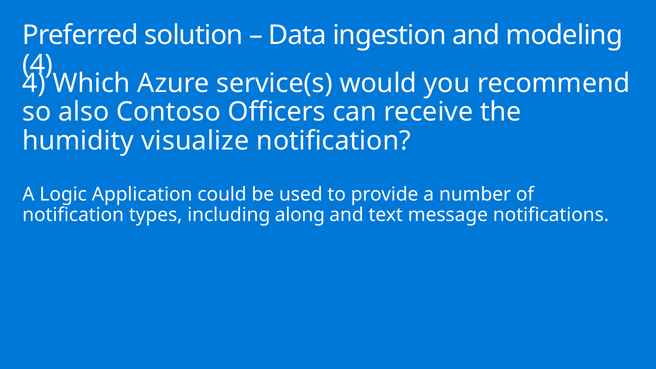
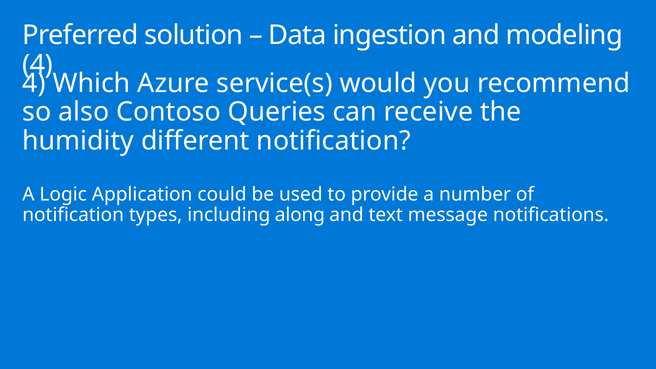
Officers: Officers -> Queries
visualize: visualize -> different
